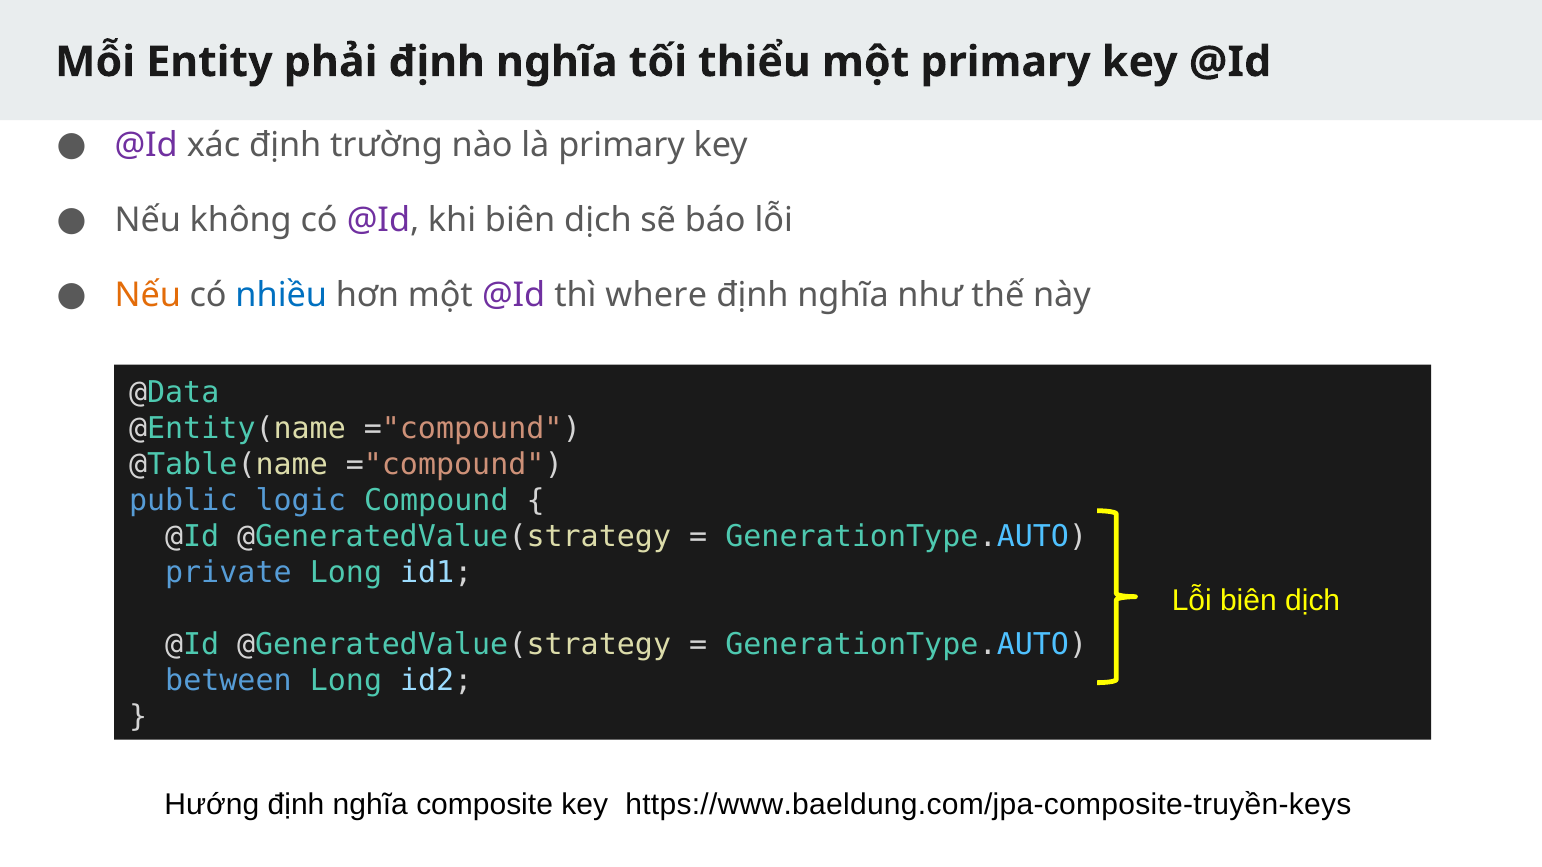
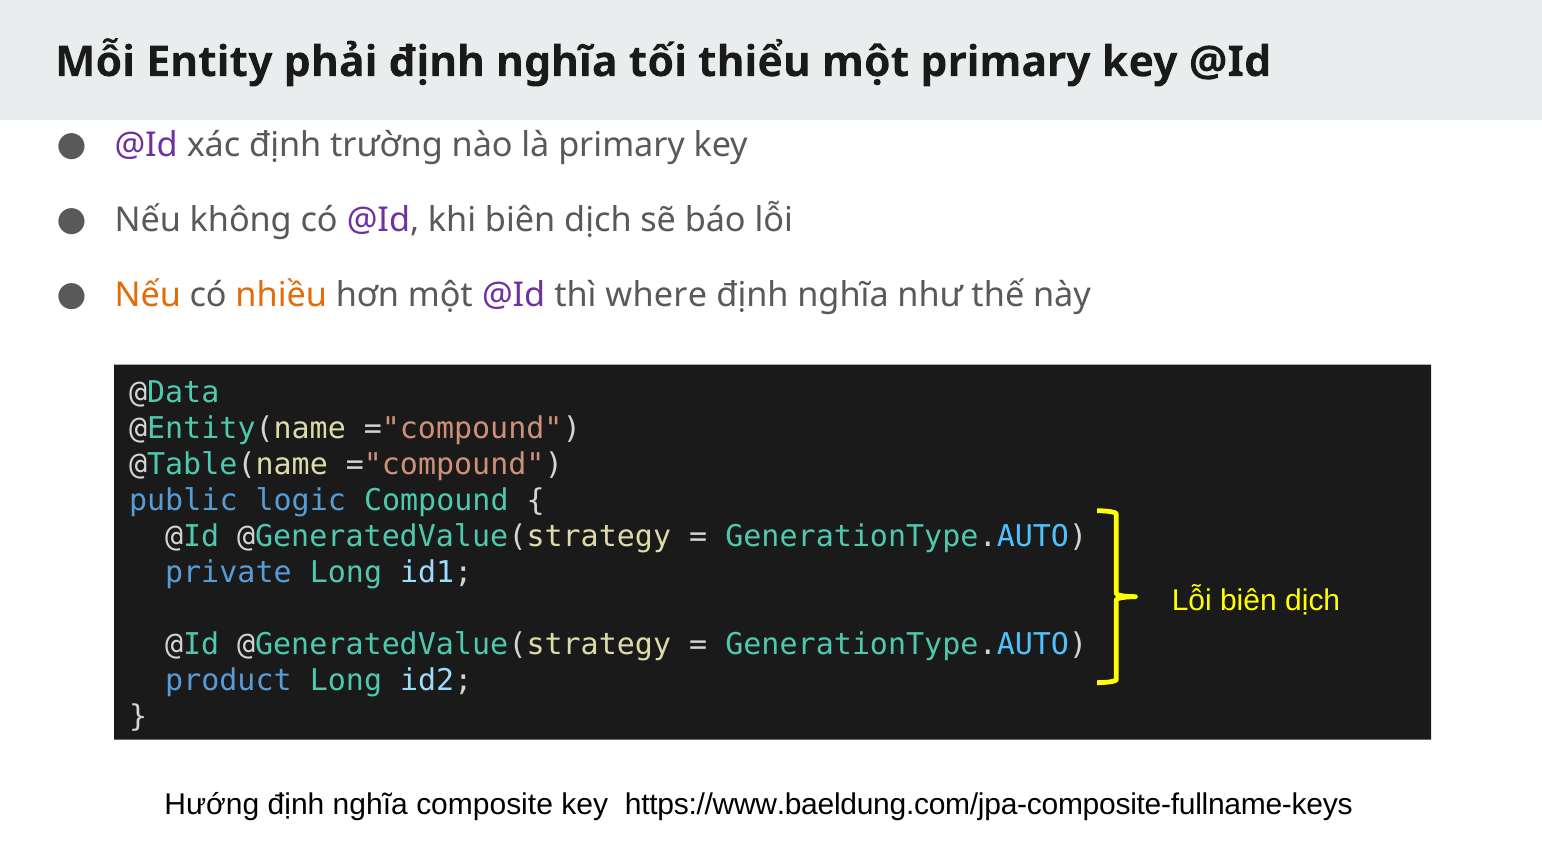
nhiều colour: blue -> orange
between: between -> product
https://www.baeldung.com/jpa-composite-truyền-keys: https://www.baeldung.com/jpa-composite-truyền-keys -> https://www.baeldung.com/jpa-composite-fullname-keys
